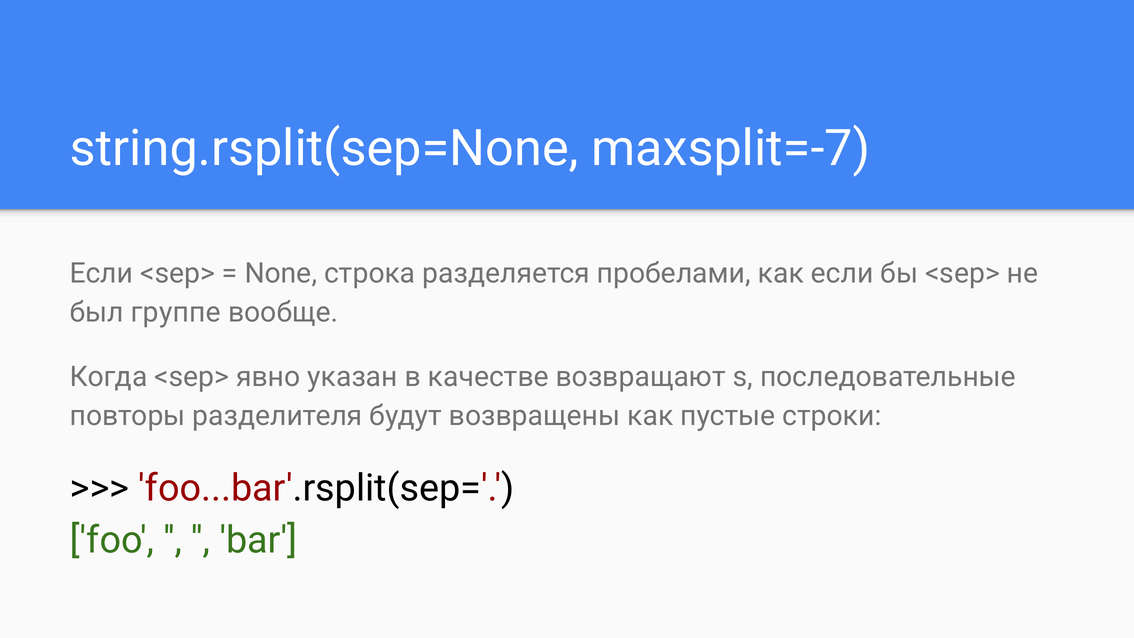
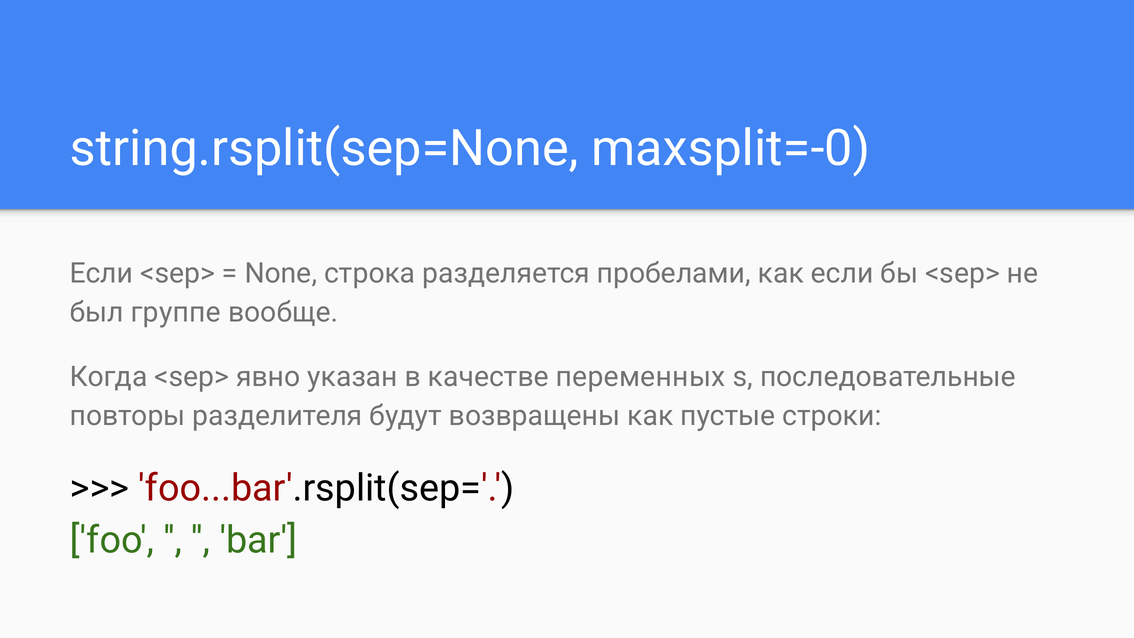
maxsplit=-7: maxsplit=-7 -> maxsplit=-0
возвращают: возвращают -> переменных
